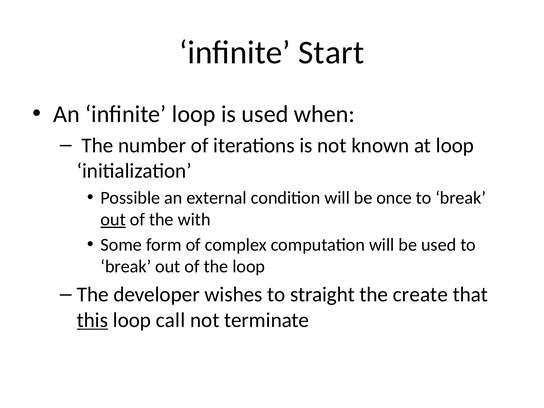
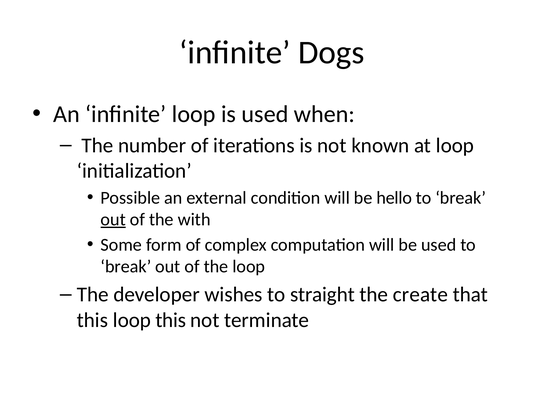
Start: Start -> Dogs
once: once -> hello
this at (92, 320) underline: present -> none
loop call: call -> this
